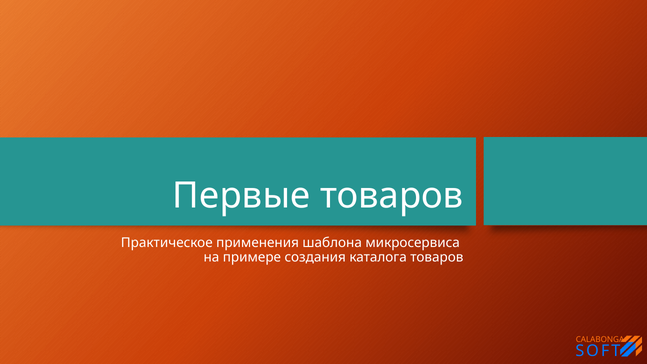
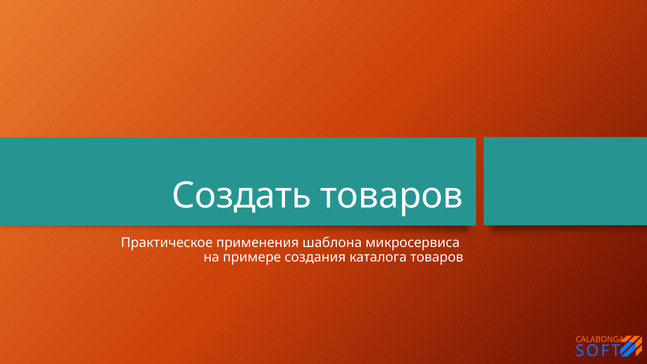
Первые: Первые -> Создать
